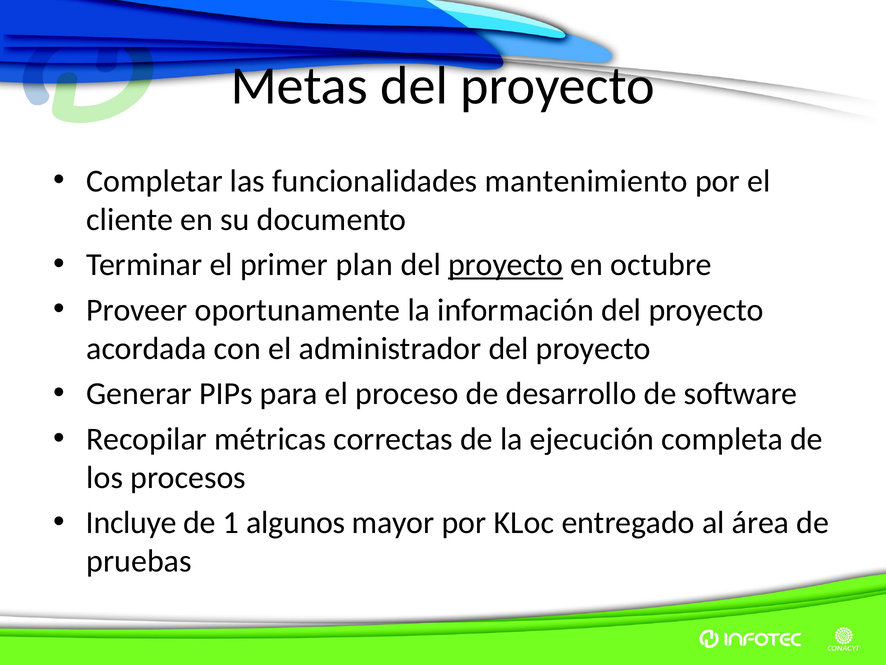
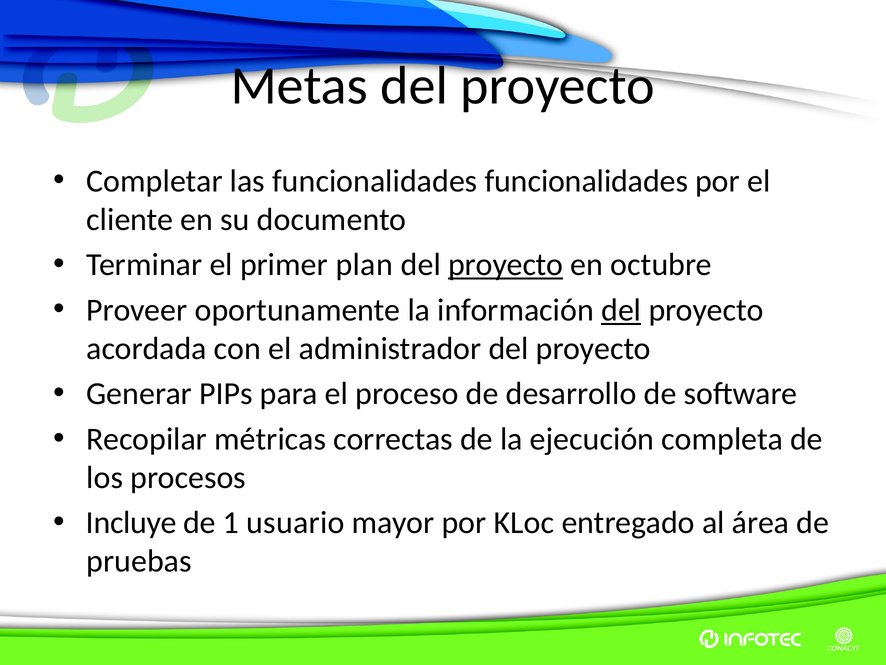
funcionalidades mantenimiento: mantenimiento -> funcionalidades
del at (621, 310) underline: none -> present
algunos: algunos -> usuario
